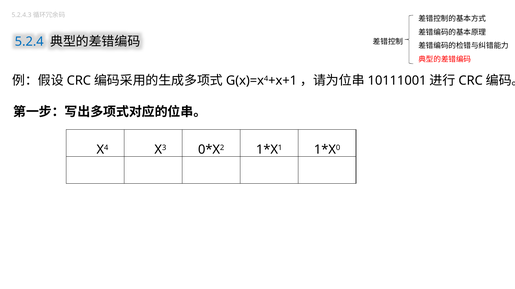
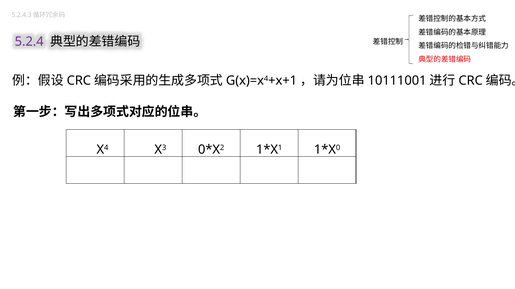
5.2.4 colour: blue -> purple
